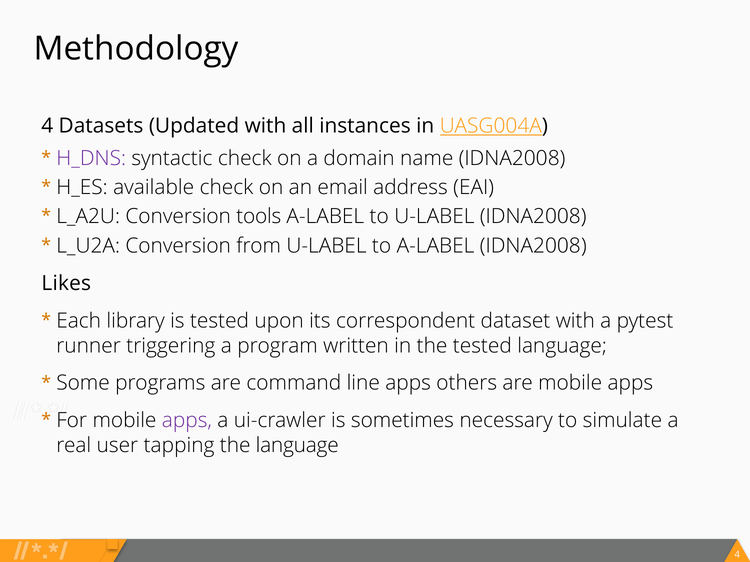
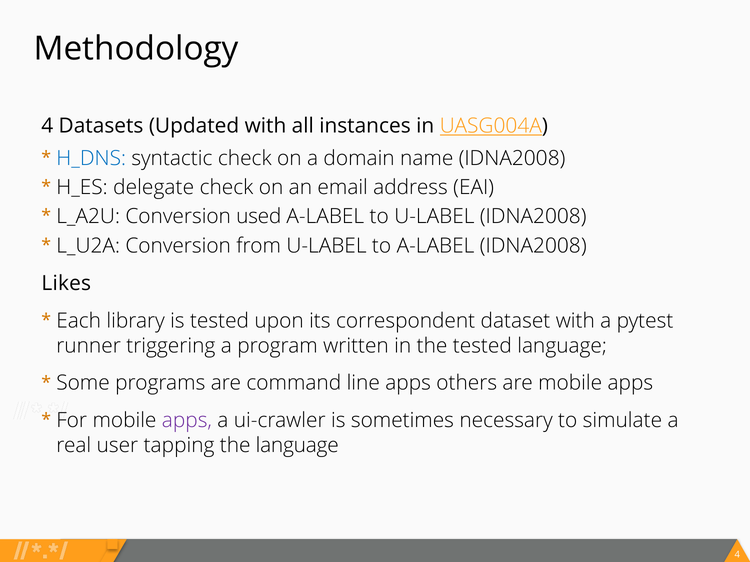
H_DNS colour: purple -> blue
available: available -> delegate
tools: tools -> used
